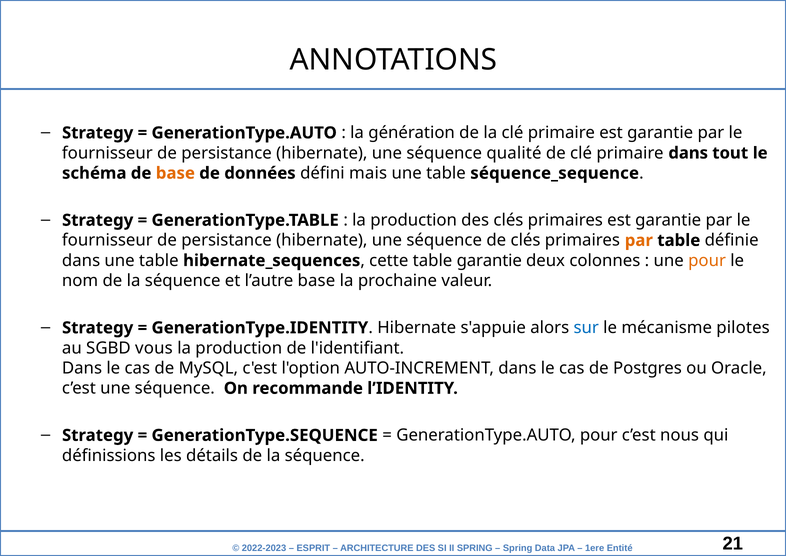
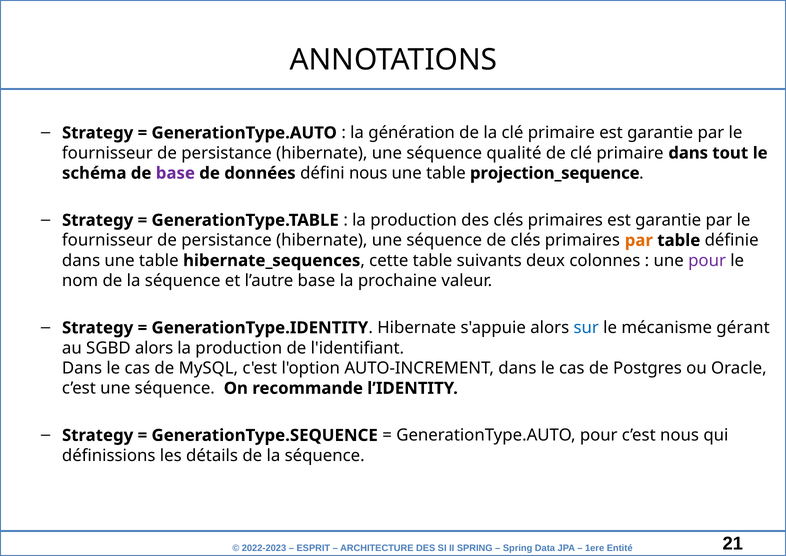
base at (175, 173) colour: orange -> purple
défini mais: mais -> nous
séquence_sequence: séquence_sequence -> projection_sequence
table garantie: garantie -> suivants
pour at (707, 261) colour: orange -> purple
pilotes: pilotes -> gérant
SGBD vous: vous -> alors
